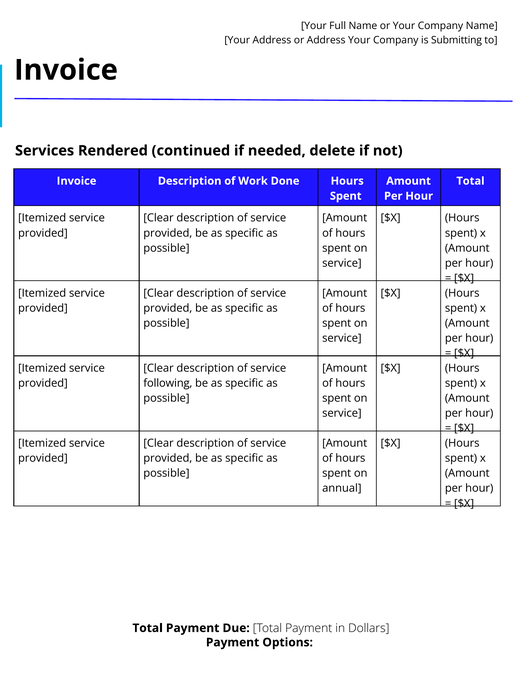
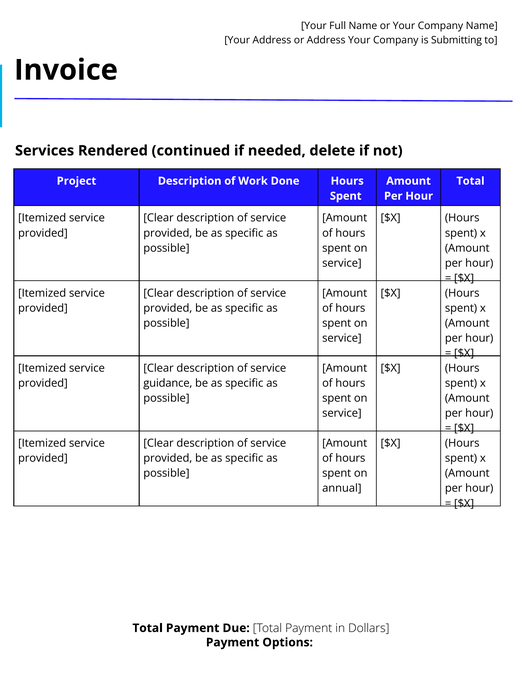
Invoice at (77, 181): Invoice -> Project
following: following -> guidance
